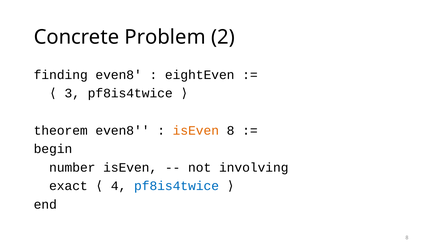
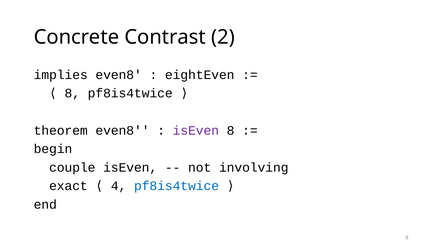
Problem: Problem -> Contrast
finding: finding -> implies
3 at (72, 93): 3 -> 8
isEven at (196, 130) colour: orange -> purple
number: number -> couple
